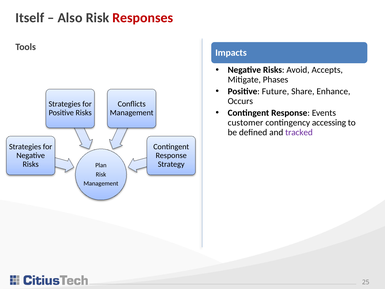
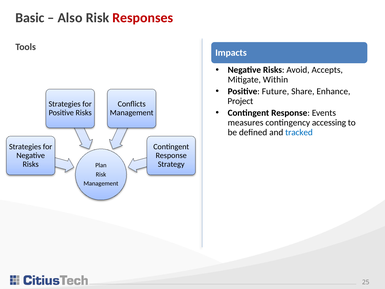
Itself: Itself -> Basic
Phases: Phases -> Within
Occurs: Occurs -> Project
customer: customer -> measures
tracked colour: purple -> blue
